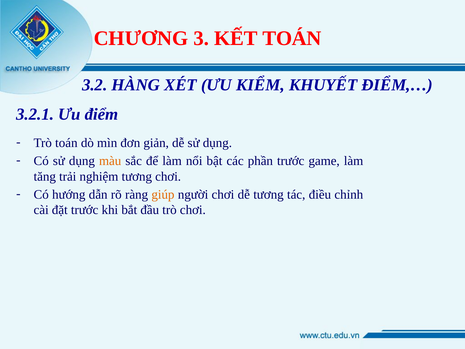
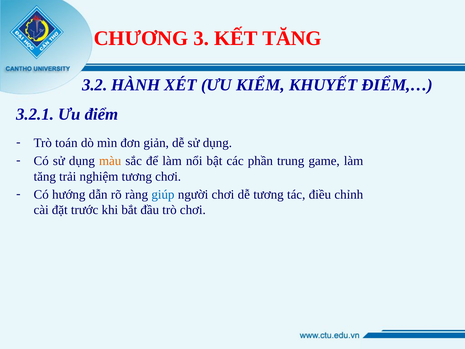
KẾT TOÁN: TOÁN -> TĂNG
HÀNG: HÀNG -> HÀNH
phần trước: trước -> trung
giúp colour: orange -> blue
